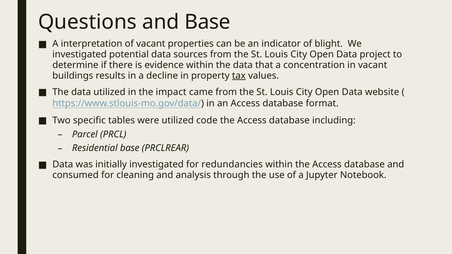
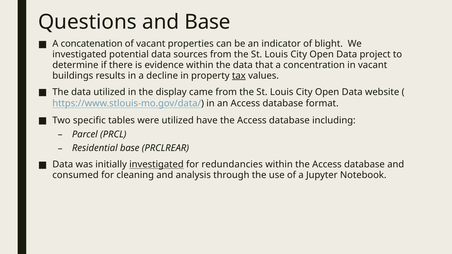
interpretation: interpretation -> concatenation
impact: impact -> display
code: code -> have
investigated at (156, 165) underline: none -> present
